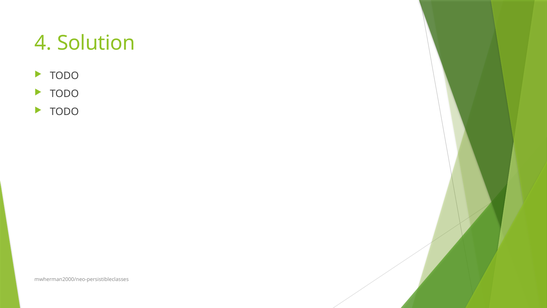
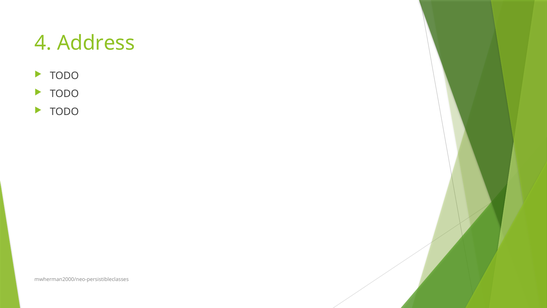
Solution: Solution -> Address
